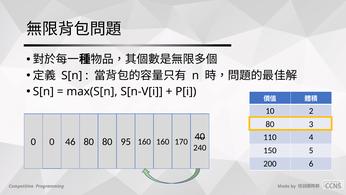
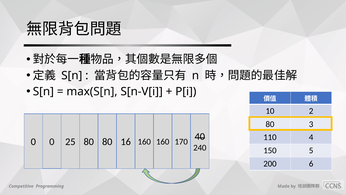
46: 46 -> 25
95: 95 -> 16
